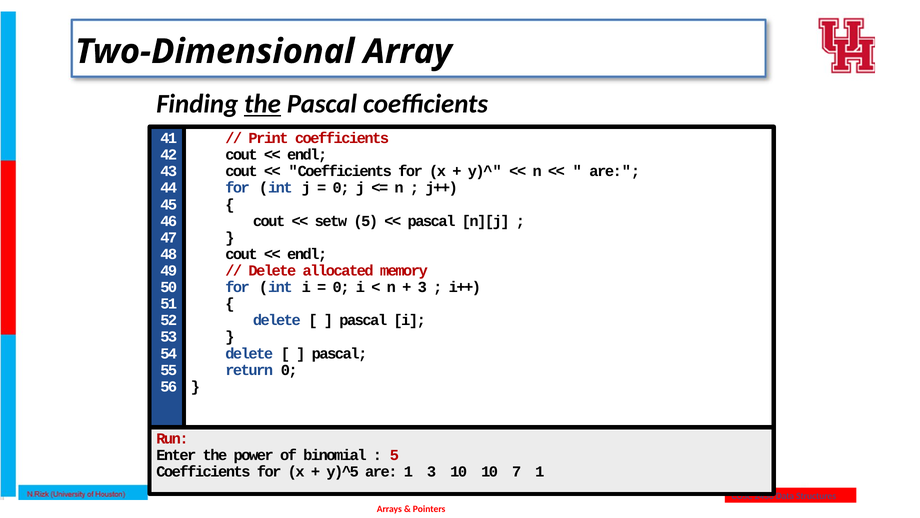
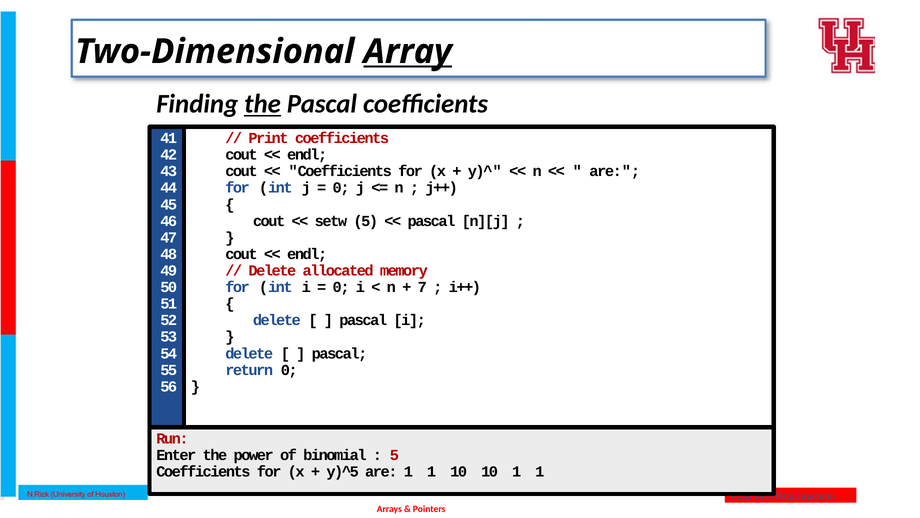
Array underline: none -> present
3 at (422, 287): 3 -> 7
are 1 3: 3 -> 1
10 7: 7 -> 1
